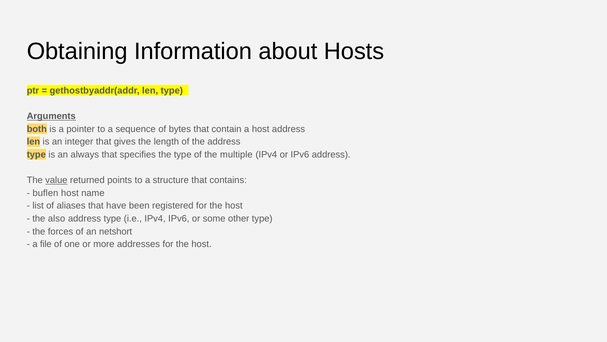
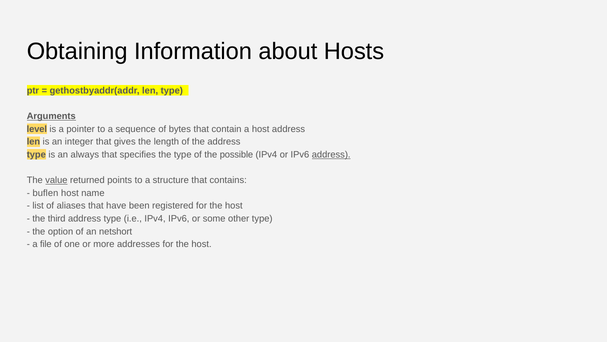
both: both -> level
multiple: multiple -> possible
address at (331, 154) underline: none -> present
also: also -> third
forces: forces -> option
